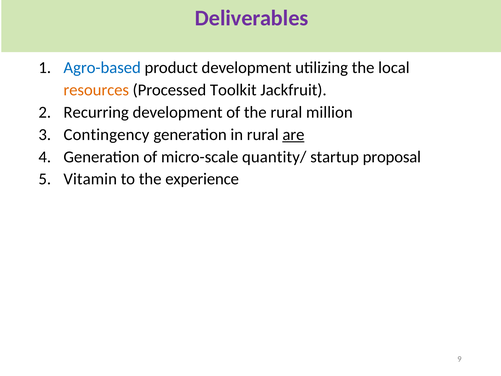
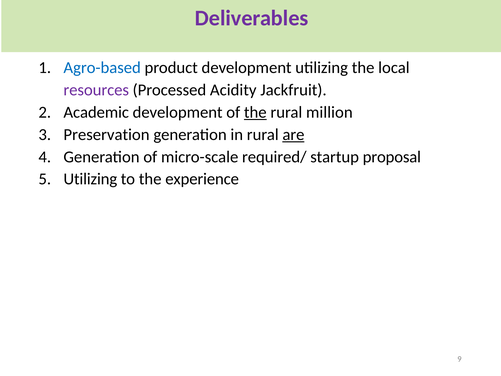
resources colour: orange -> purple
Toolkit: Toolkit -> Acidity
Recurring: Recurring -> Academic
the at (255, 112) underline: none -> present
Contingency: Contingency -> Preservation
quantity/: quantity/ -> required/
Vitamin at (90, 179): Vitamin -> Utilizing
